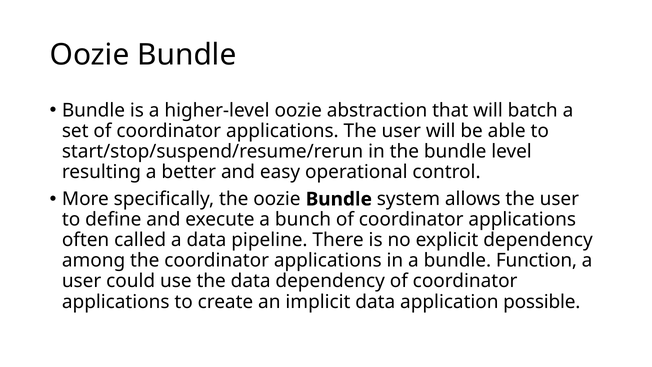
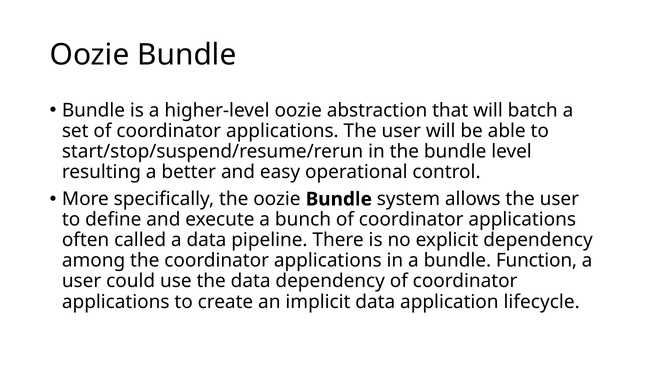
possible: possible -> lifecycle
